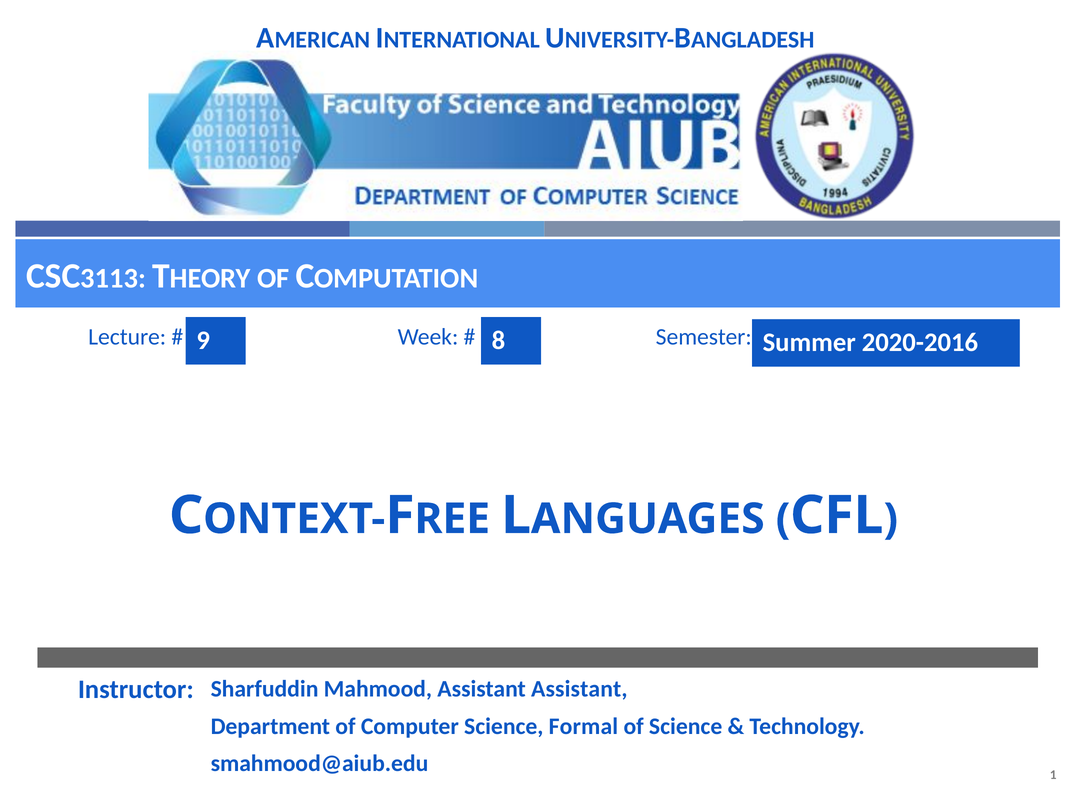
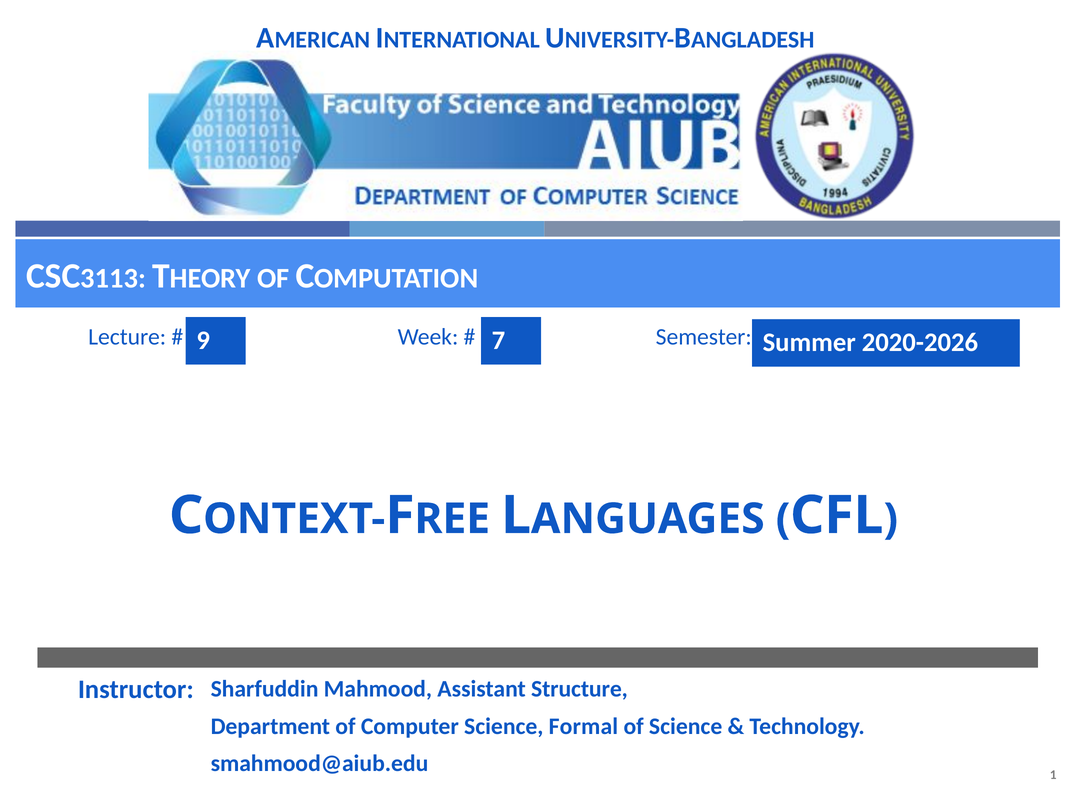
8: 8 -> 7
2020-2016: 2020-2016 -> 2020-2026
Assistant Assistant: Assistant -> Structure
